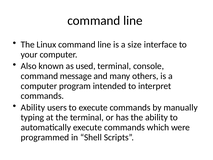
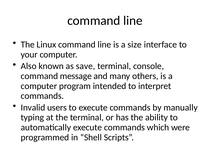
used: used -> save
Ability at (33, 107): Ability -> Invalid
